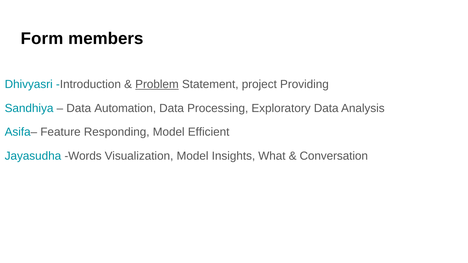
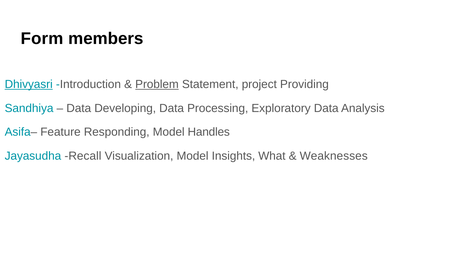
Dhivyasri underline: none -> present
Automation: Automation -> Developing
Efficient: Efficient -> Handles
Words: Words -> Recall
Conversation: Conversation -> Weaknesses
